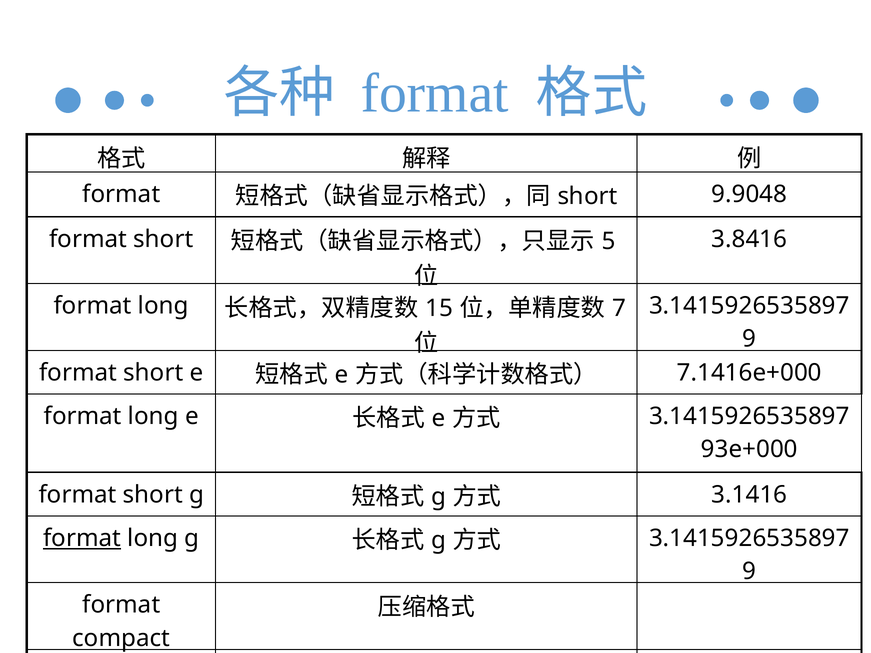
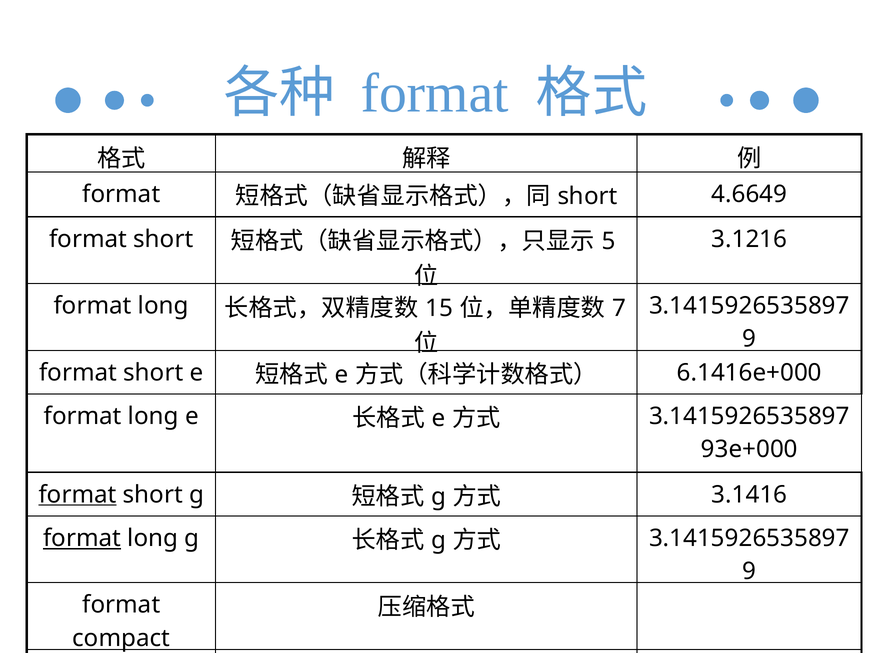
9.9048: 9.9048 -> 4.6649
3.8416: 3.8416 -> 3.1216
7.1416e+000: 7.1416e+000 -> 6.1416e+000
format at (78, 495) underline: none -> present
